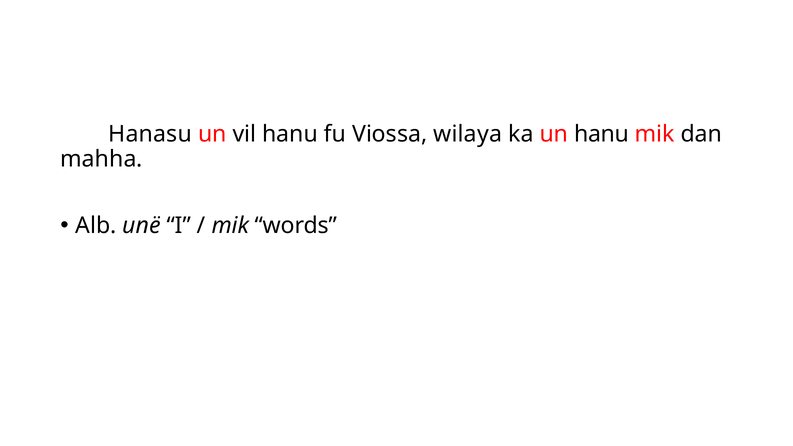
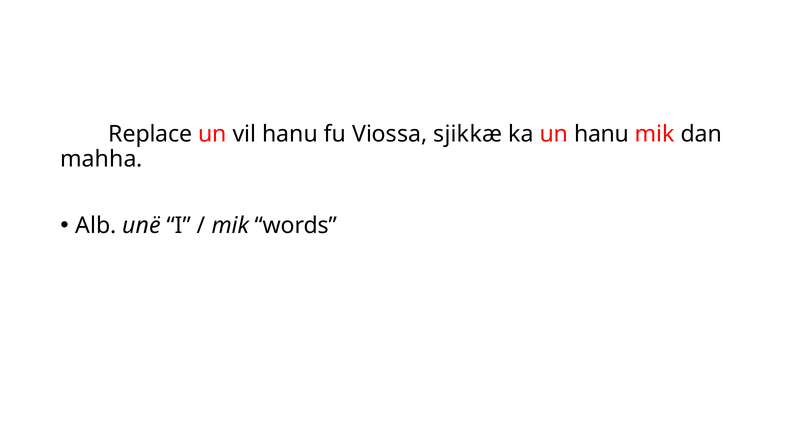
Hanasu: Hanasu -> Replace
wilaya: wilaya -> sjikkæ
